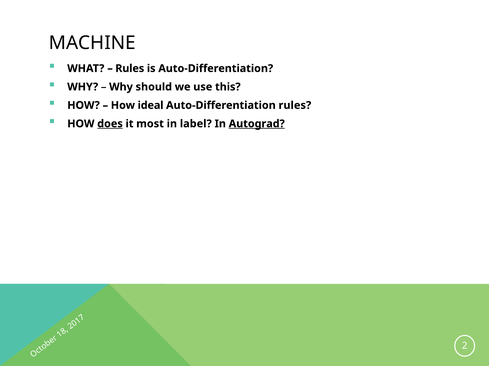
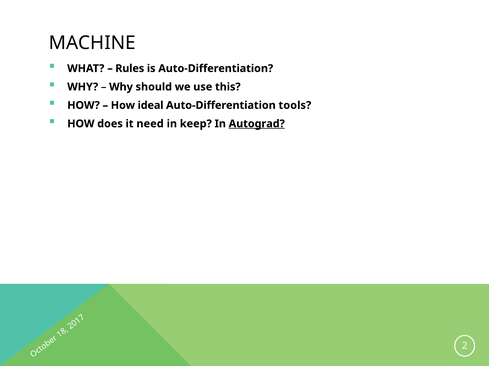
Auto-Differentiation rules: rules -> tools
does underline: present -> none
most: most -> need
label: label -> keep
